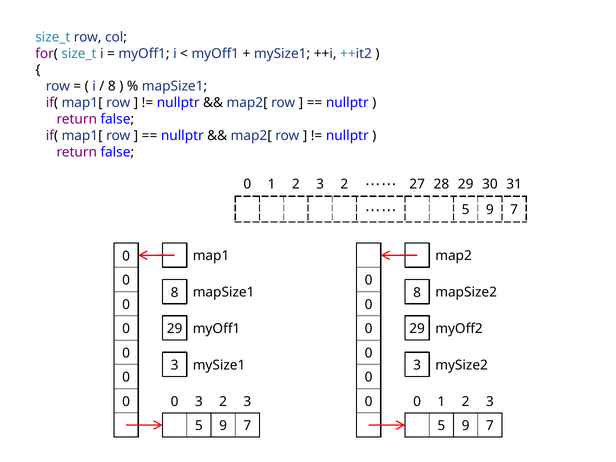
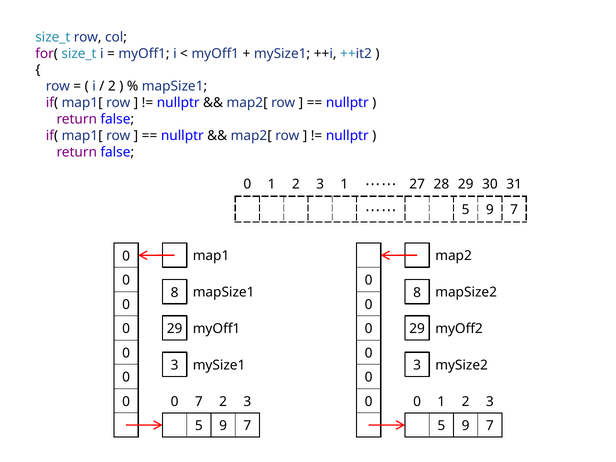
8 at (112, 86): 8 -> 2
2 3 2: 2 -> 1
0 3: 3 -> 7
